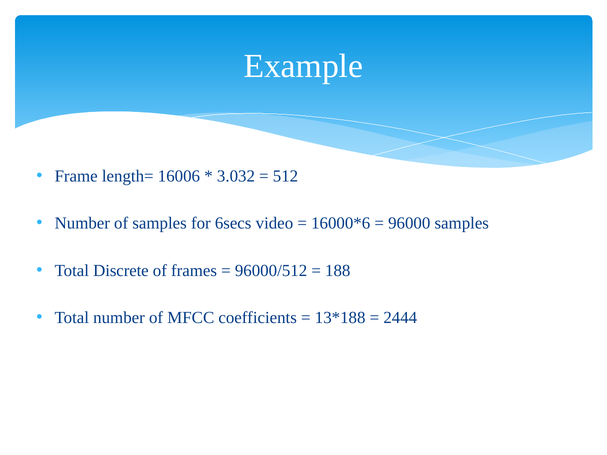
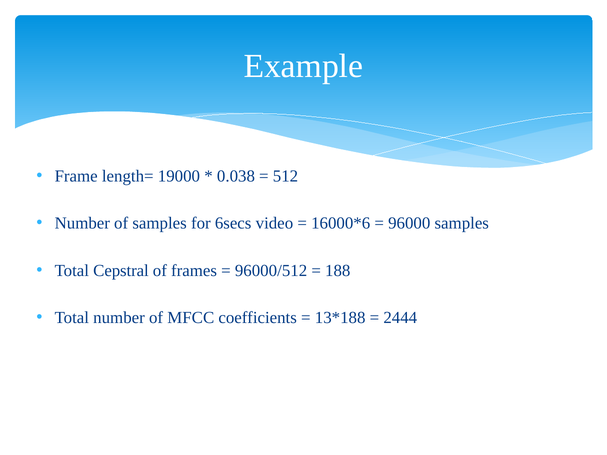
16006: 16006 -> 19000
3.032: 3.032 -> 0.038
Discrete: Discrete -> Cepstral
